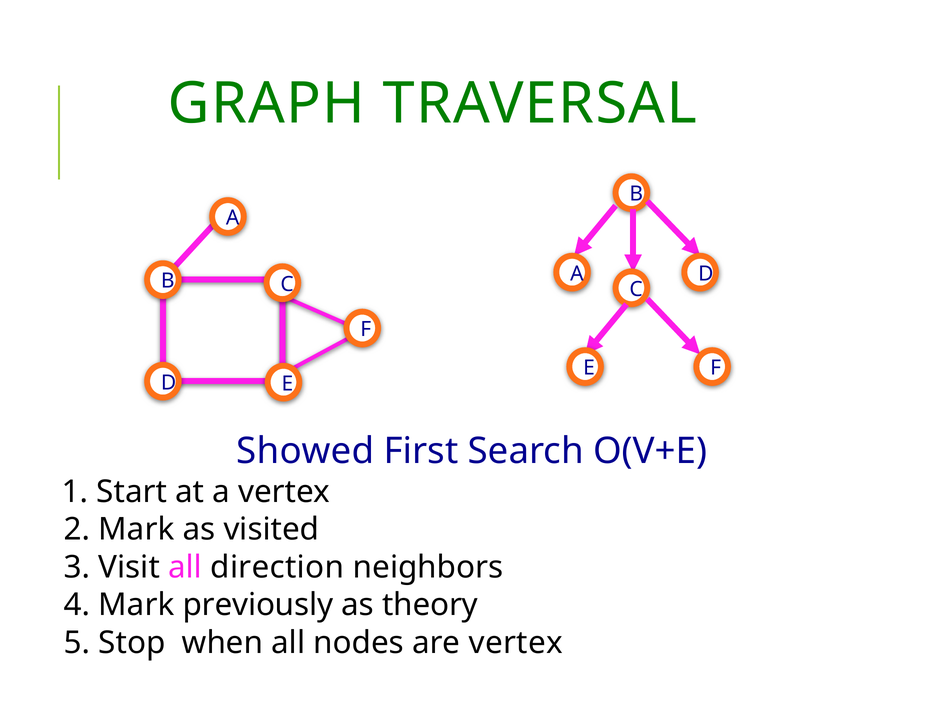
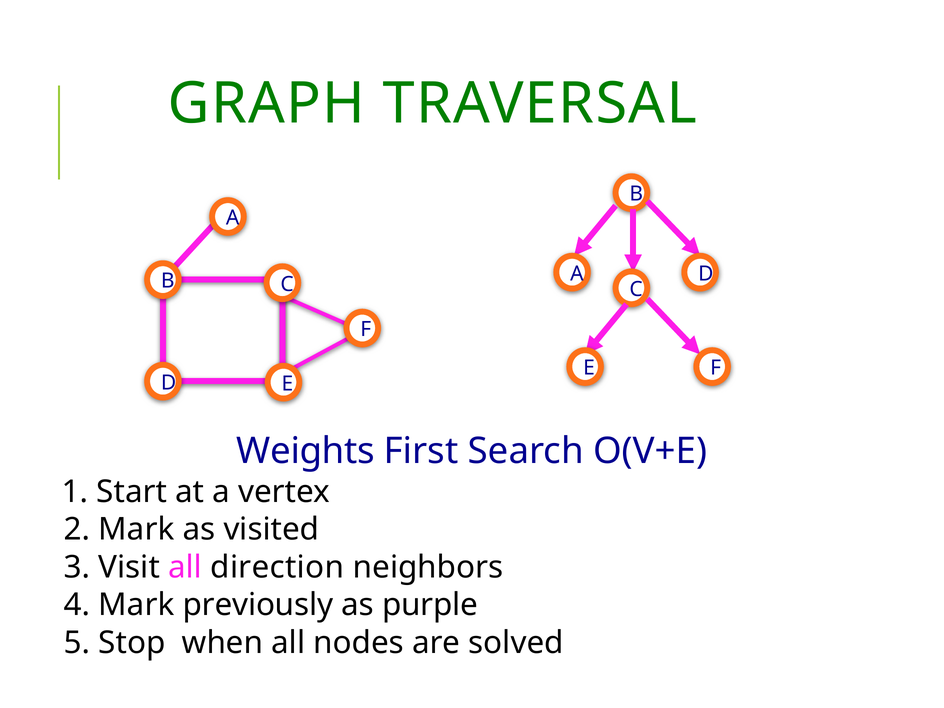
Showed: Showed -> Weights
theory: theory -> purple
are vertex: vertex -> solved
